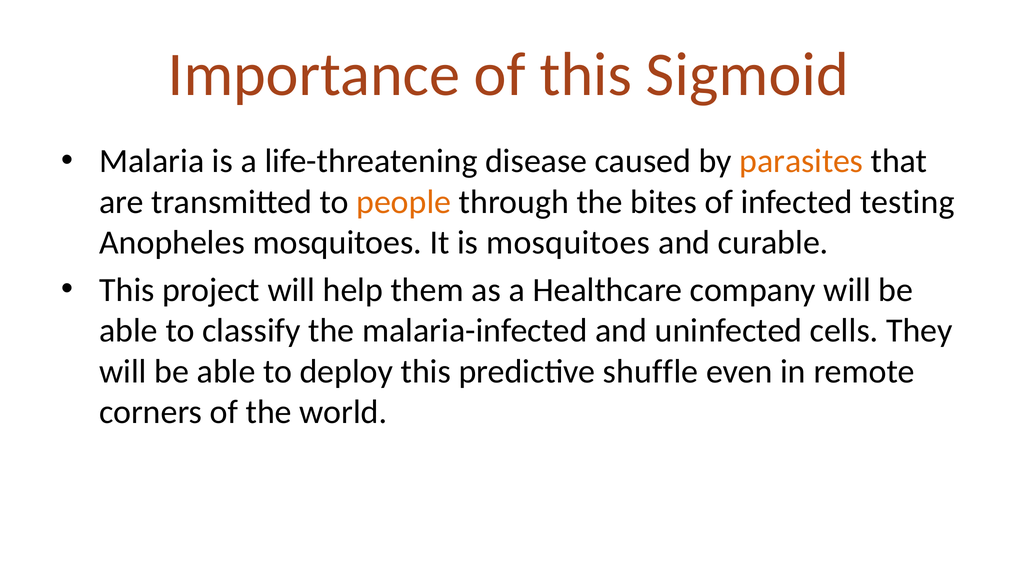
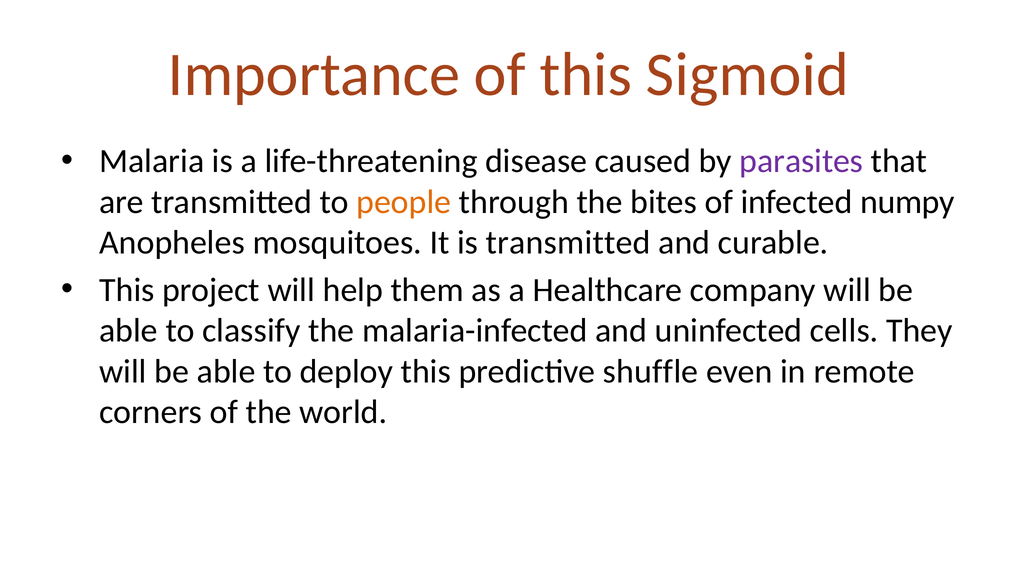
parasites colour: orange -> purple
testing: testing -> numpy
is mosquitoes: mosquitoes -> transmitted
